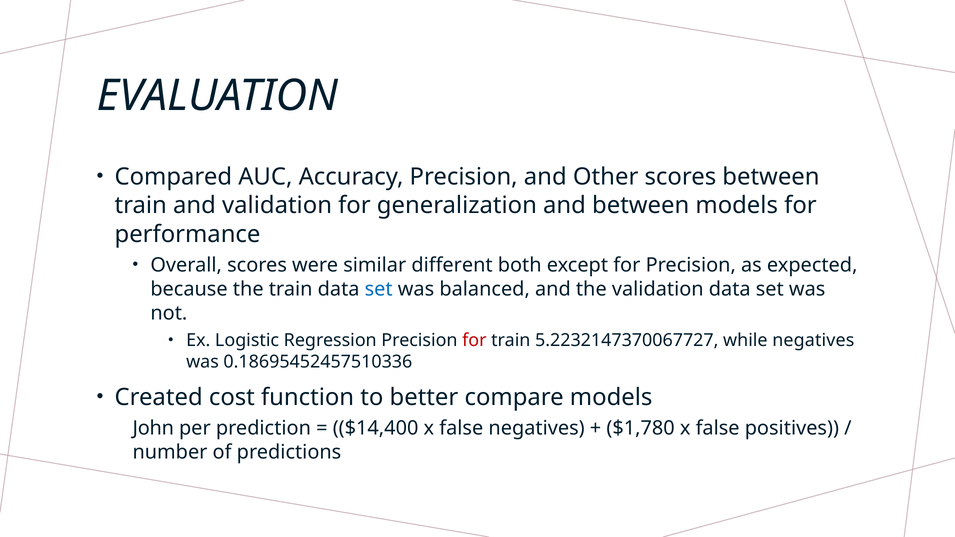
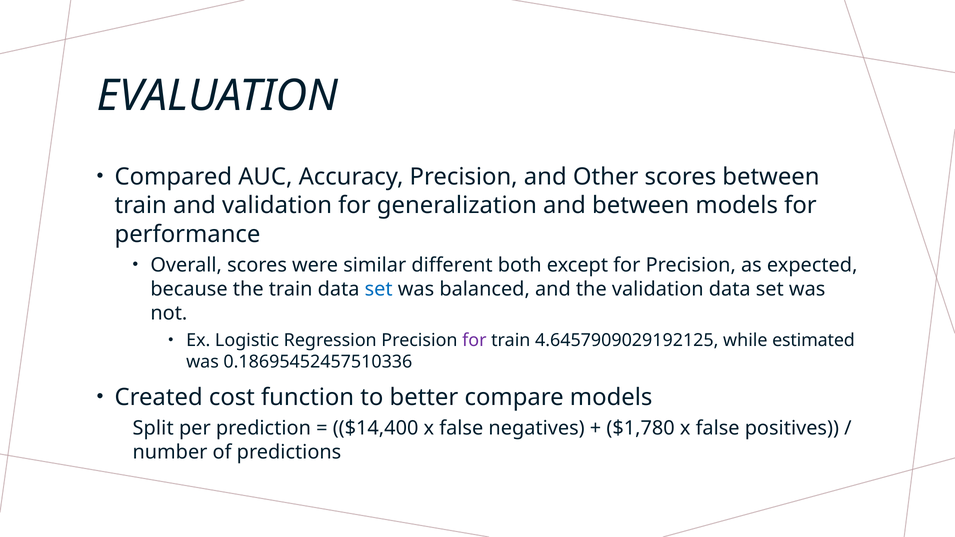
for at (474, 341) colour: red -> purple
5.2232147370067727: 5.2232147370067727 -> 4.6457909029192125
while negatives: negatives -> estimated
John: John -> Split
